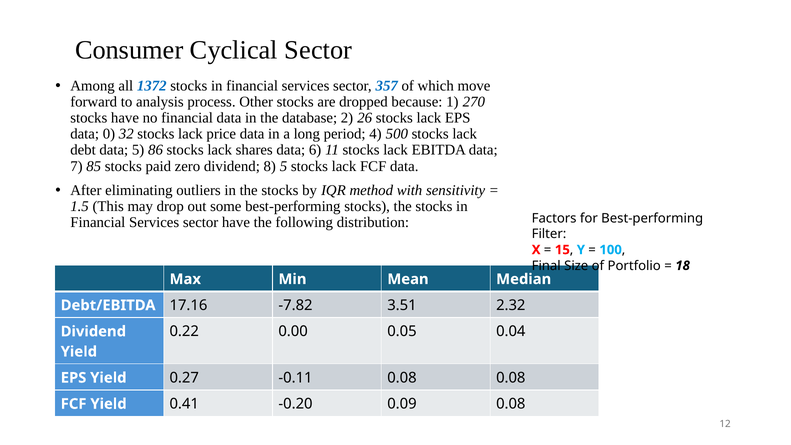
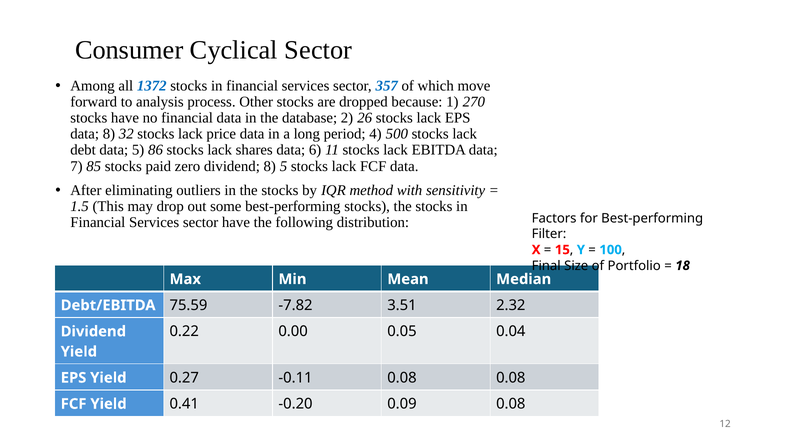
data 0: 0 -> 8
17.16: 17.16 -> 75.59
